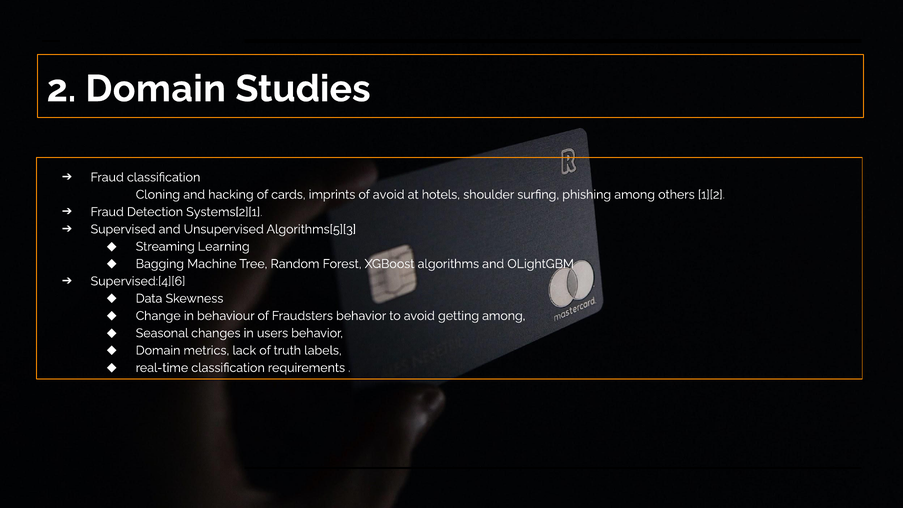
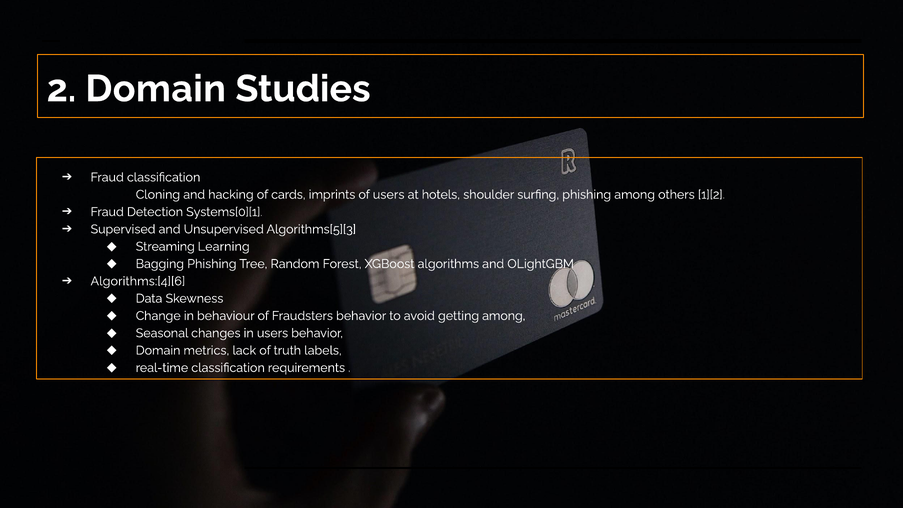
of avoid: avoid -> users
Systems[2][1: Systems[2][1 -> Systems[0][1
Bagging Machine: Machine -> Phishing
Supervised:[4][6: Supervised:[4][6 -> Algorithms:[4][6
